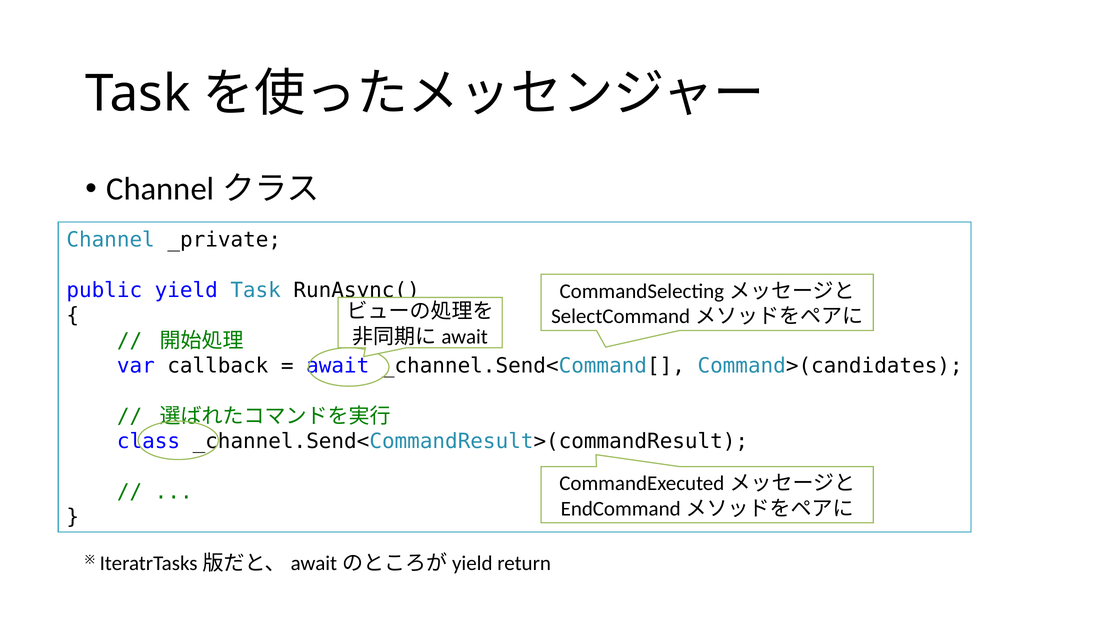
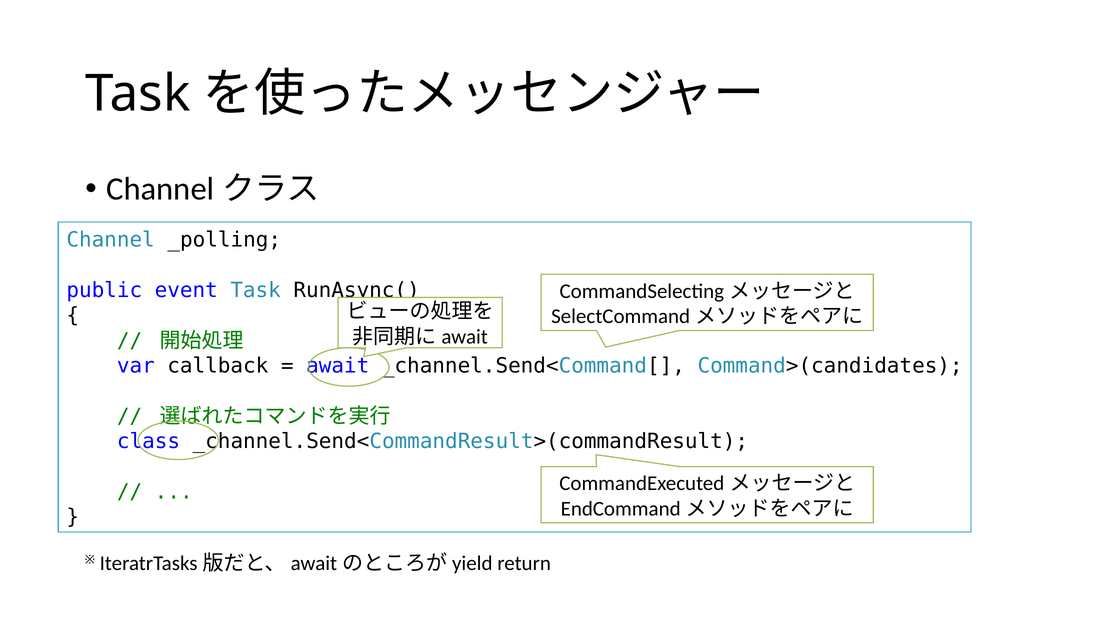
_private: _private -> _polling
yield: yield -> event
